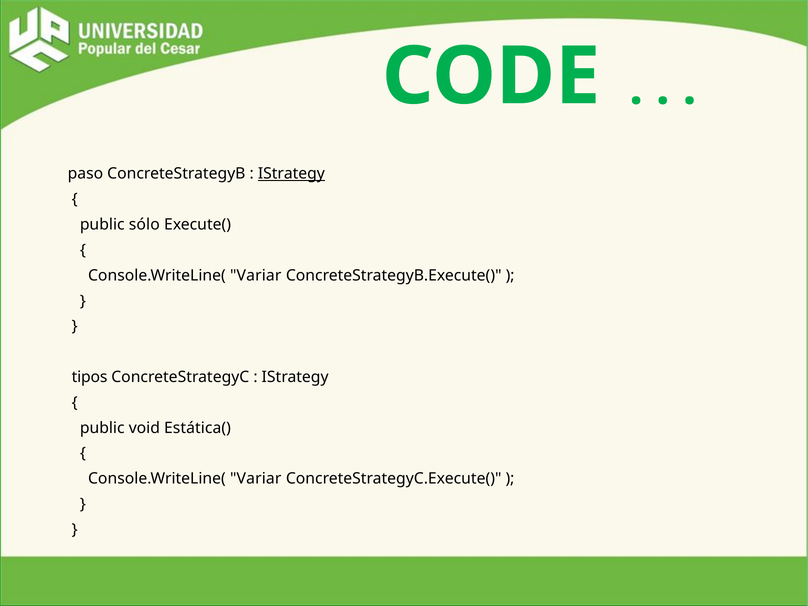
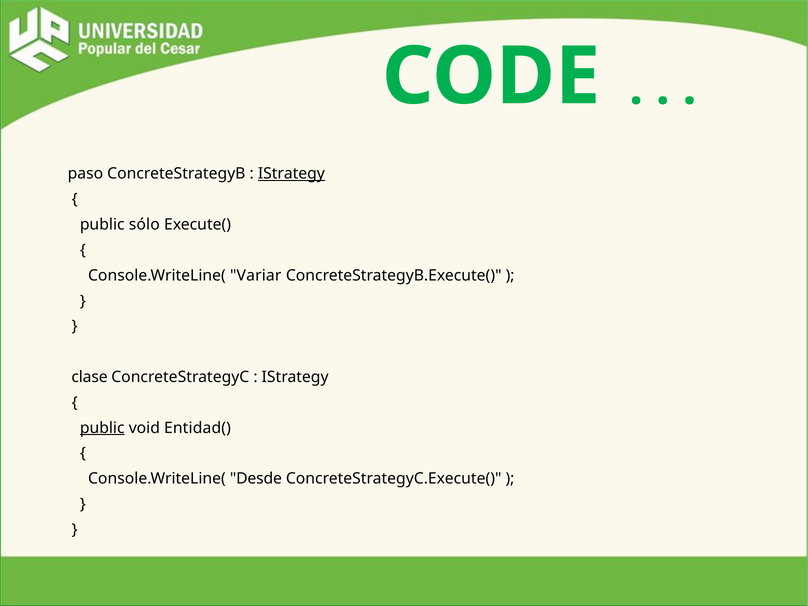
tipos: tipos -> clase
public at (102, 428) underline: none -> present
Estática(: Estática( -> Entidad(
Variar at (256, 479): Variar -> Desde
